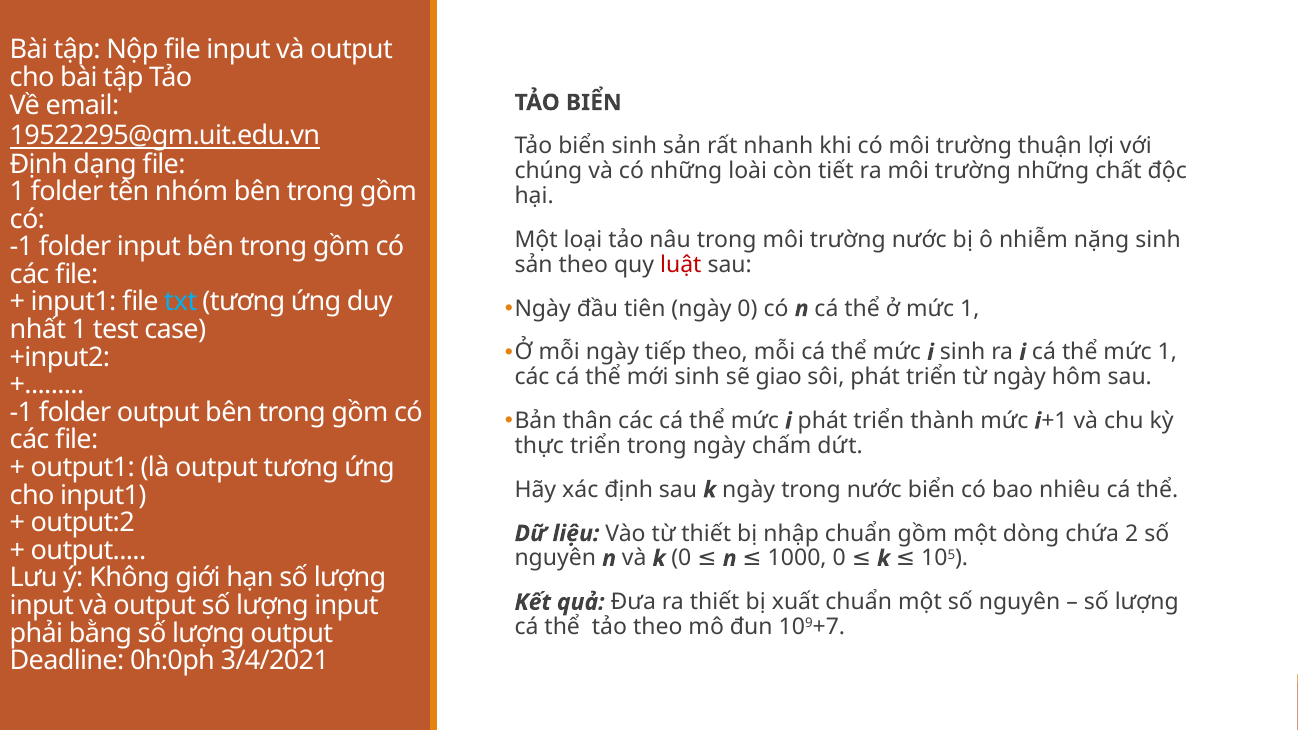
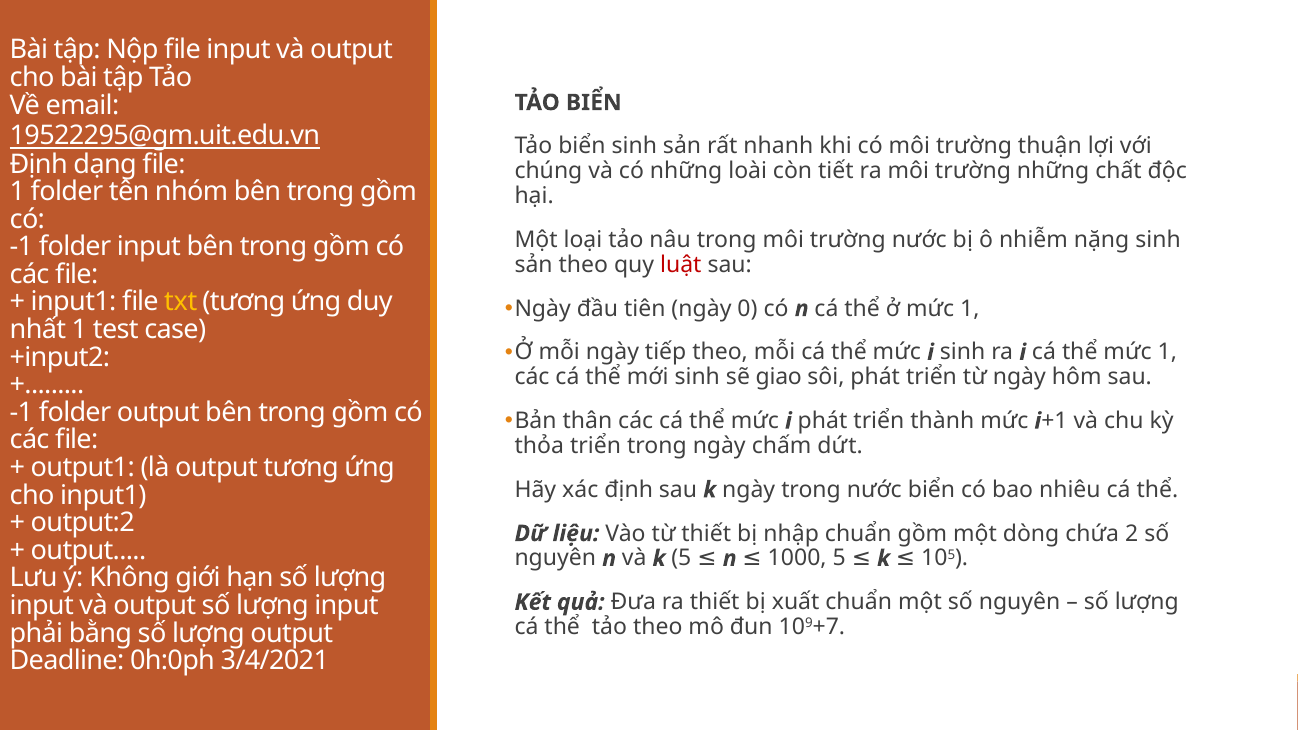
txt colour: light blue -> yellow
thực: thực -> thỏa
k 0: 0 -> 5
1000 0: 0 -> 5
